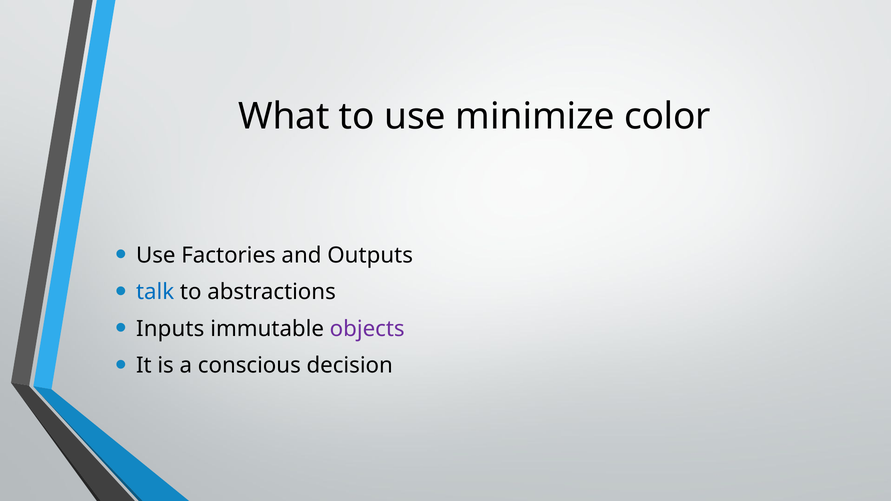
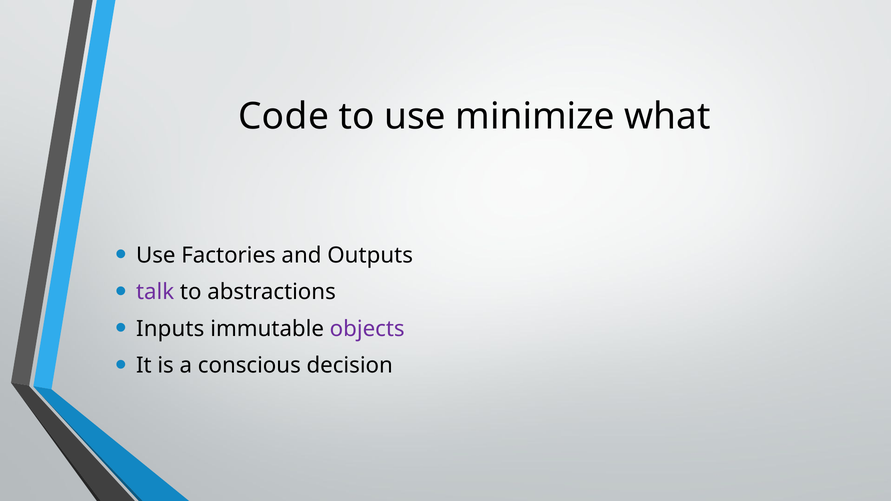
What: What -> Code
color: color -> what
talk colour: blue -> purple
